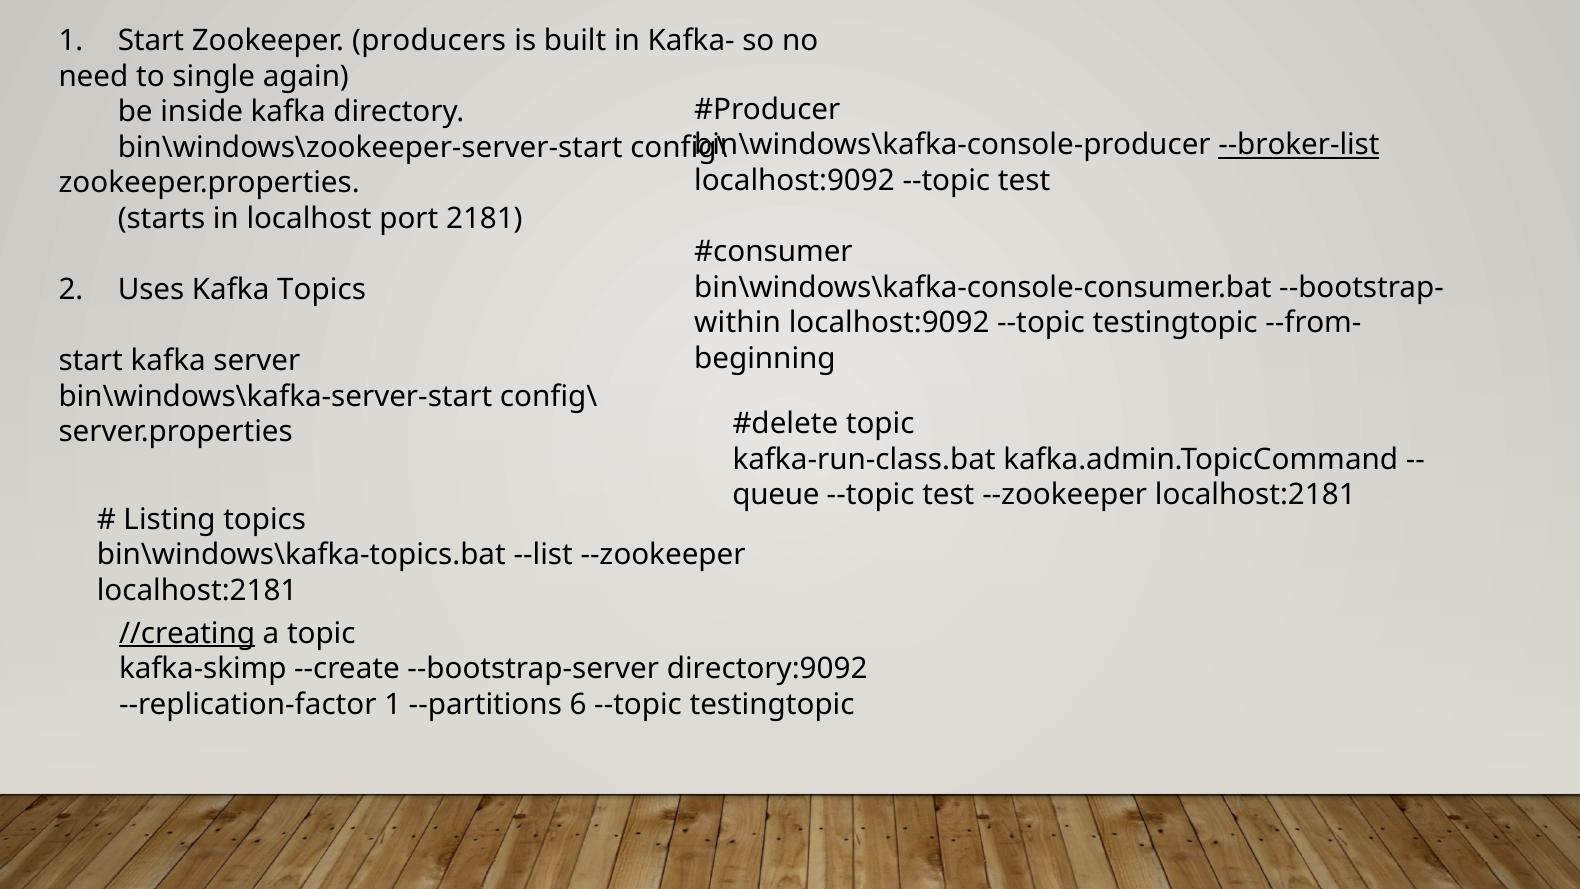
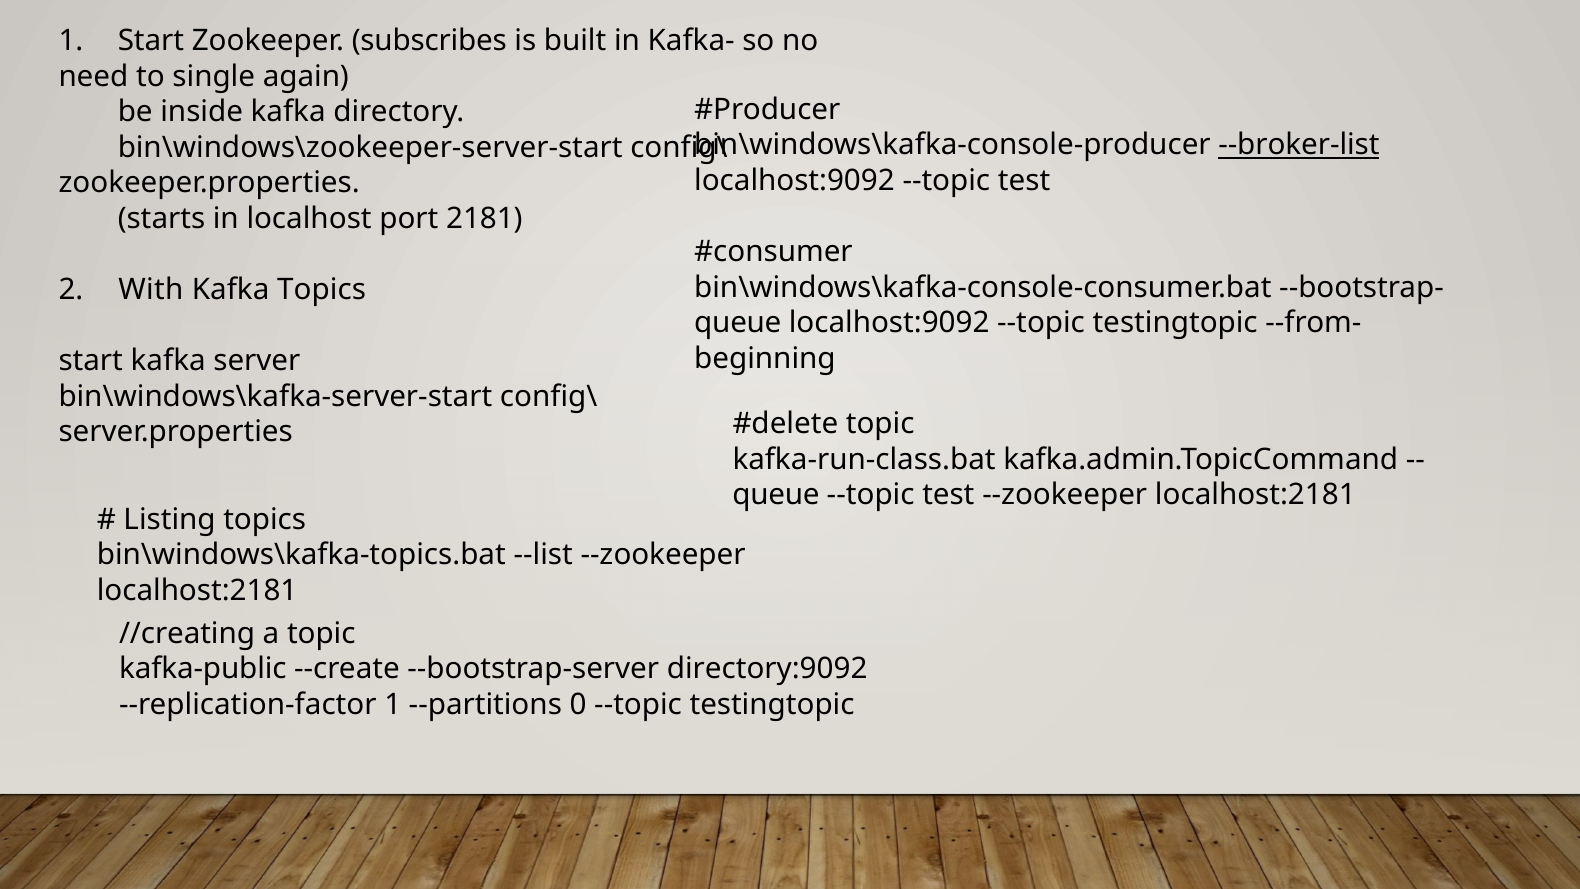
producers: producers -> subscribes
Uses: Uses -> With
within at (738, 323): within -> queue
//creating underline: present -> none
kafka-skimp: kafka-skimp -> kafka-public
6: 6 -> 0
